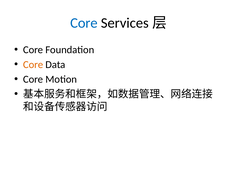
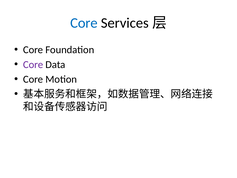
Core at (33, 64) colour: orange -> purple
